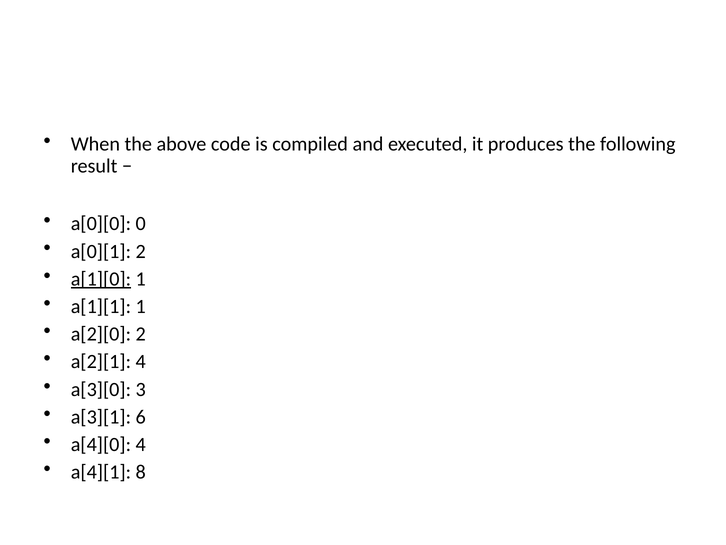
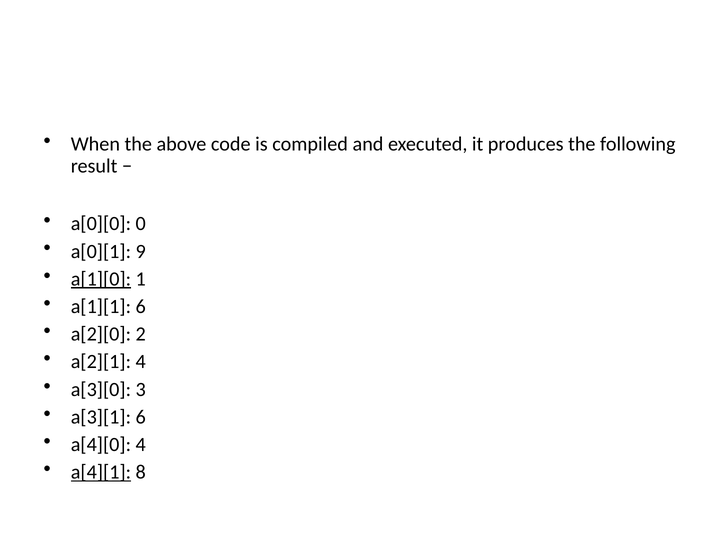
a[0][1 2: 2 -> 9
a[1][1 1: 1 -> 6
a[4][1 underline: none -> present
